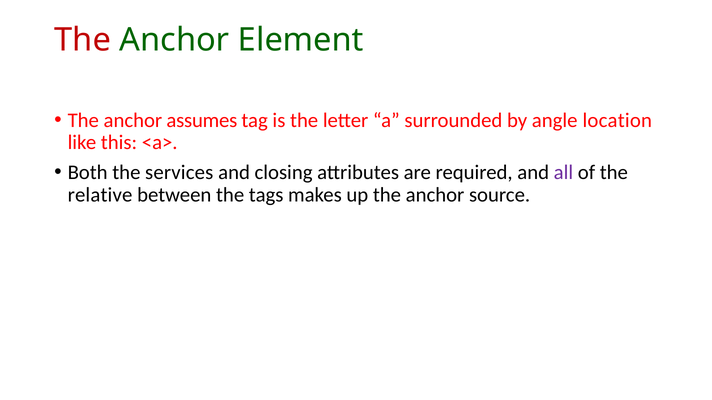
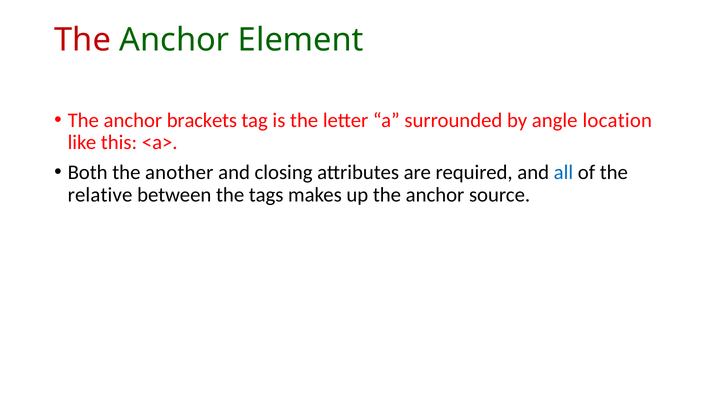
assumes: assumes -> brackets
services: services -> another
all colour: purple -> blue
